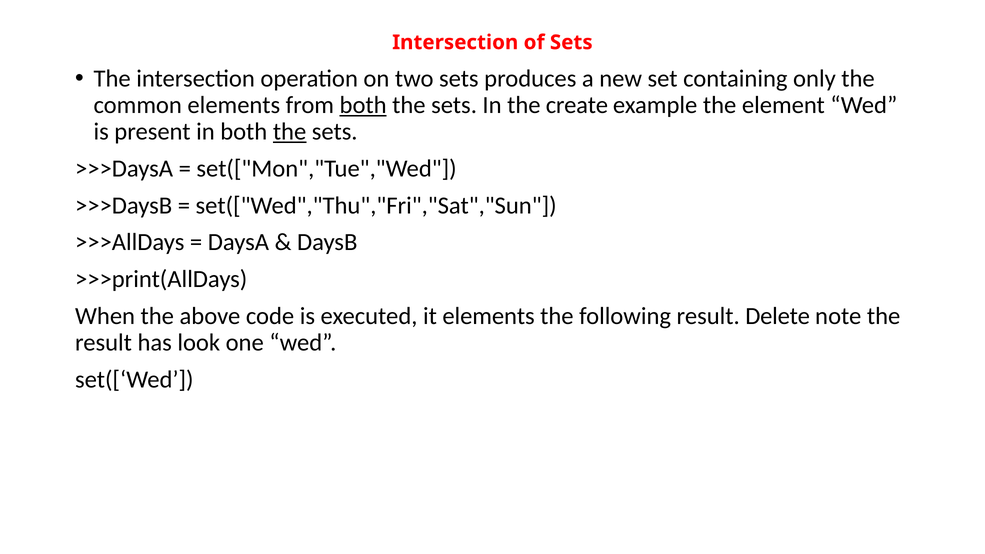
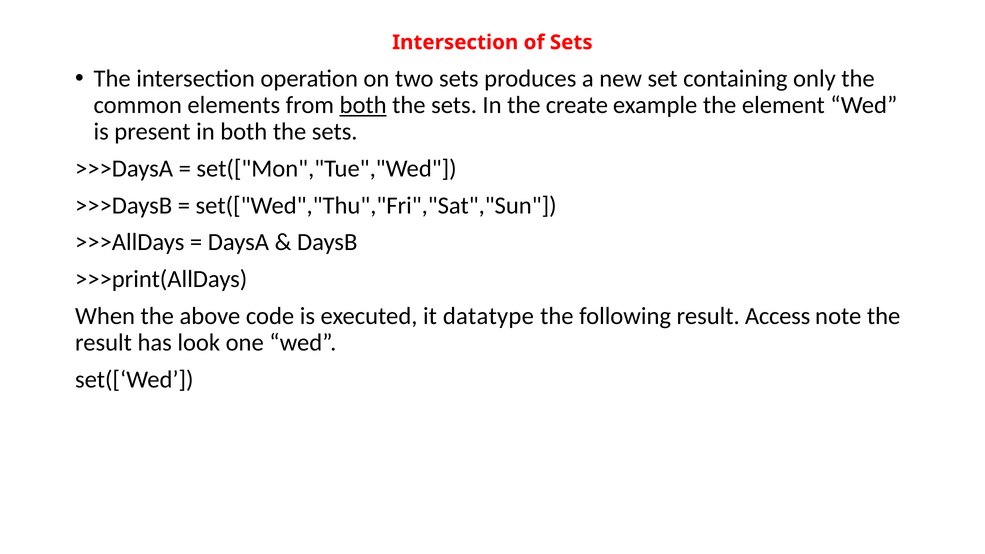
the at (290, 132) underline: present -> none
it elements: elements -> datatype
Delete: Delete -> Access
